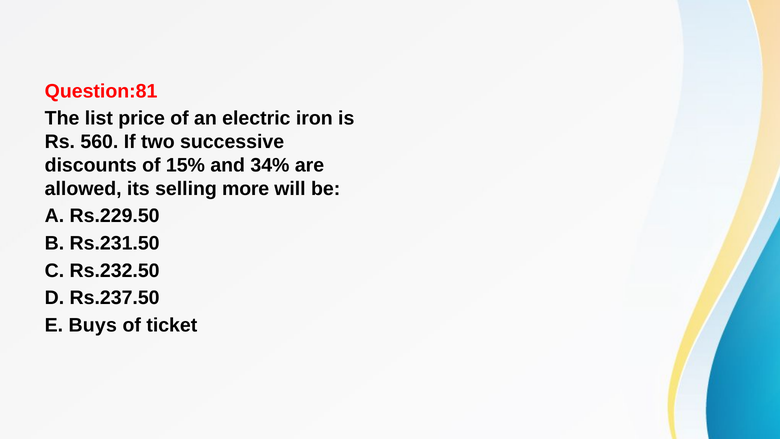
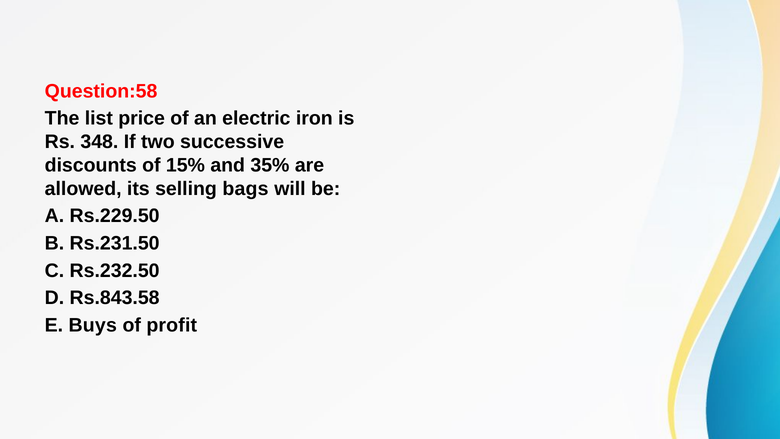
Question:81: Question:81 -> Question:58
560: 560 -> 348
34%: 34% -> 35%
more: more -> bags
Rs.237.50: Rs.237.50 -> Rs.843.58
ticket: ticket -> profit
